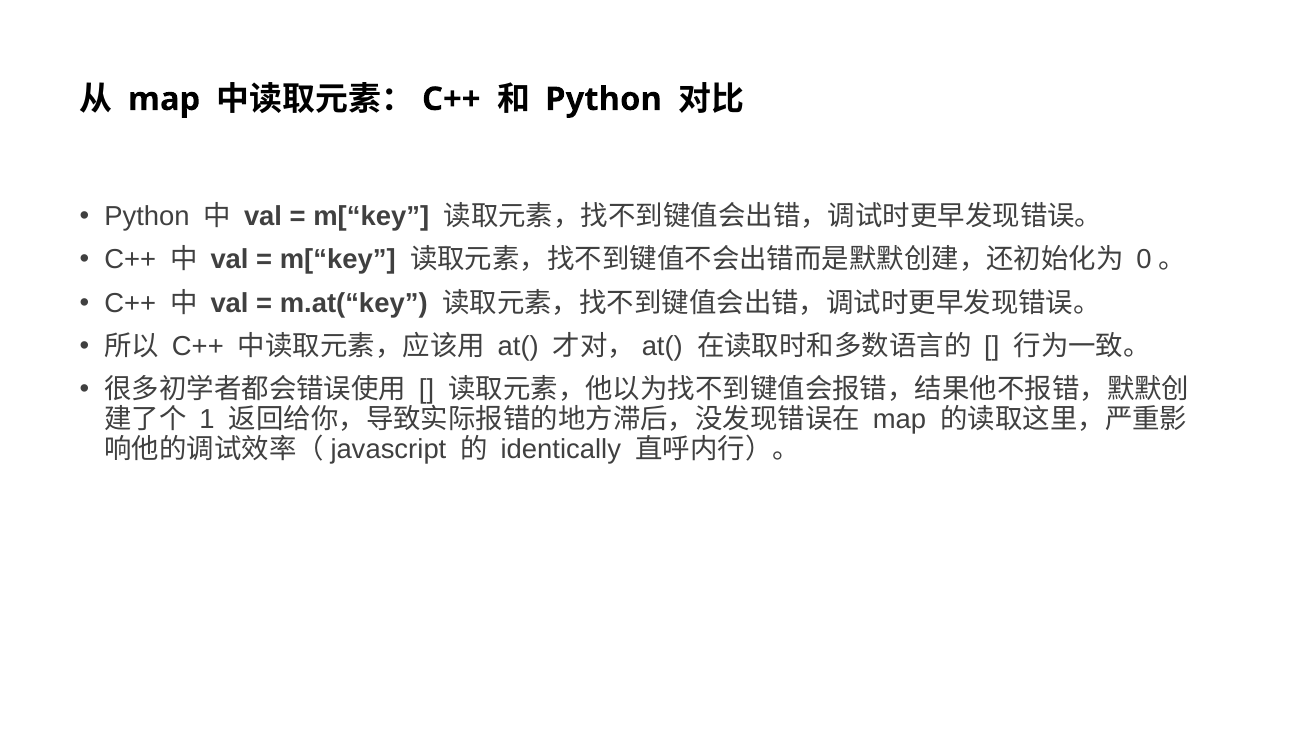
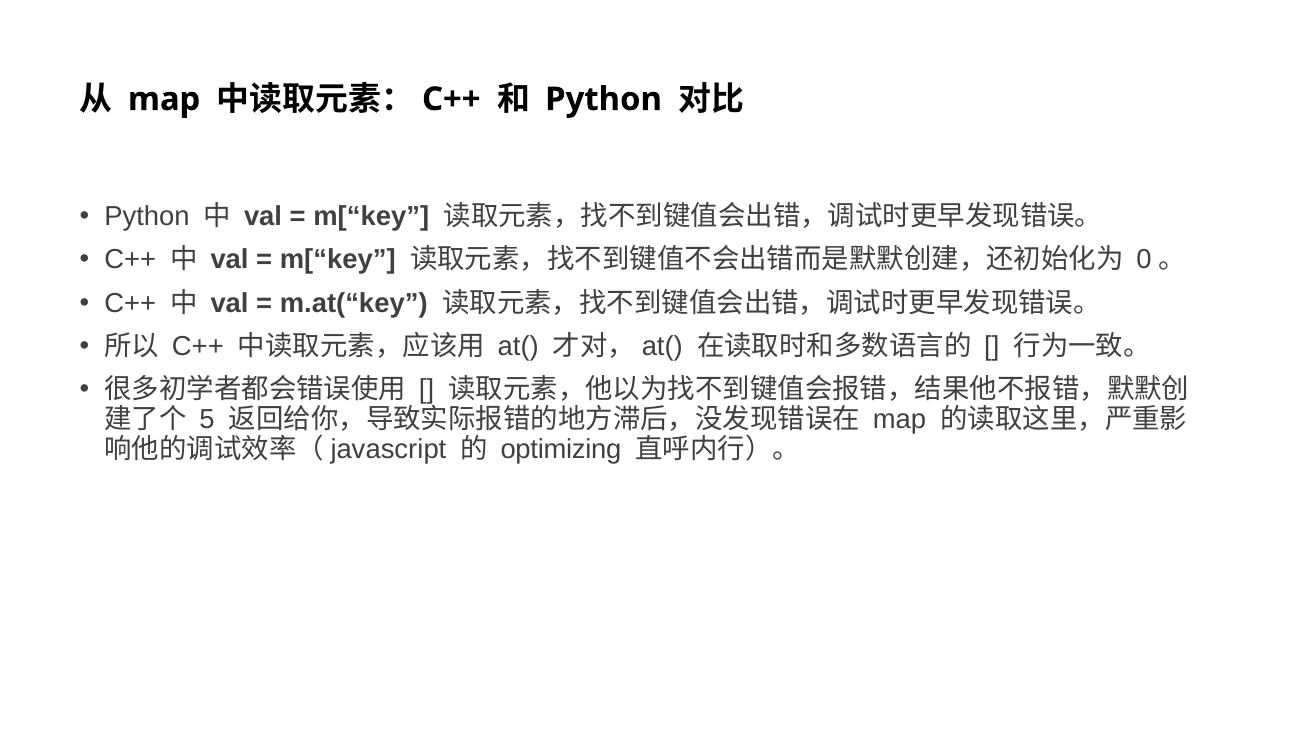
1: 1 -> 5
identically: identically -> optimizing
